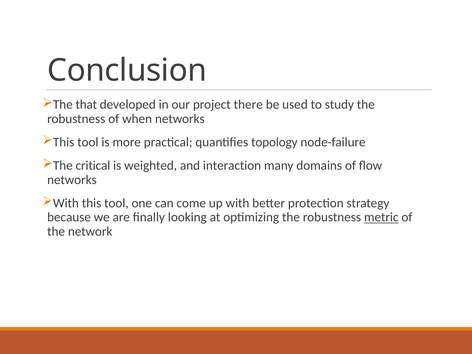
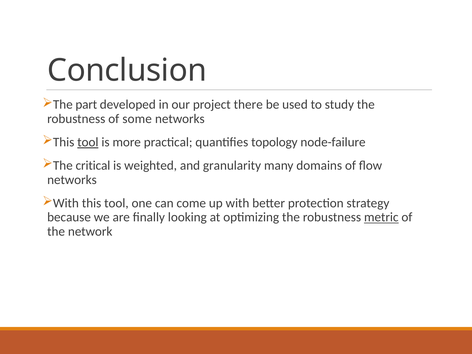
that: that -> part
when: when -> some
tool at (88, 142) underline: none -> present
interaction: interaction -> granularity
